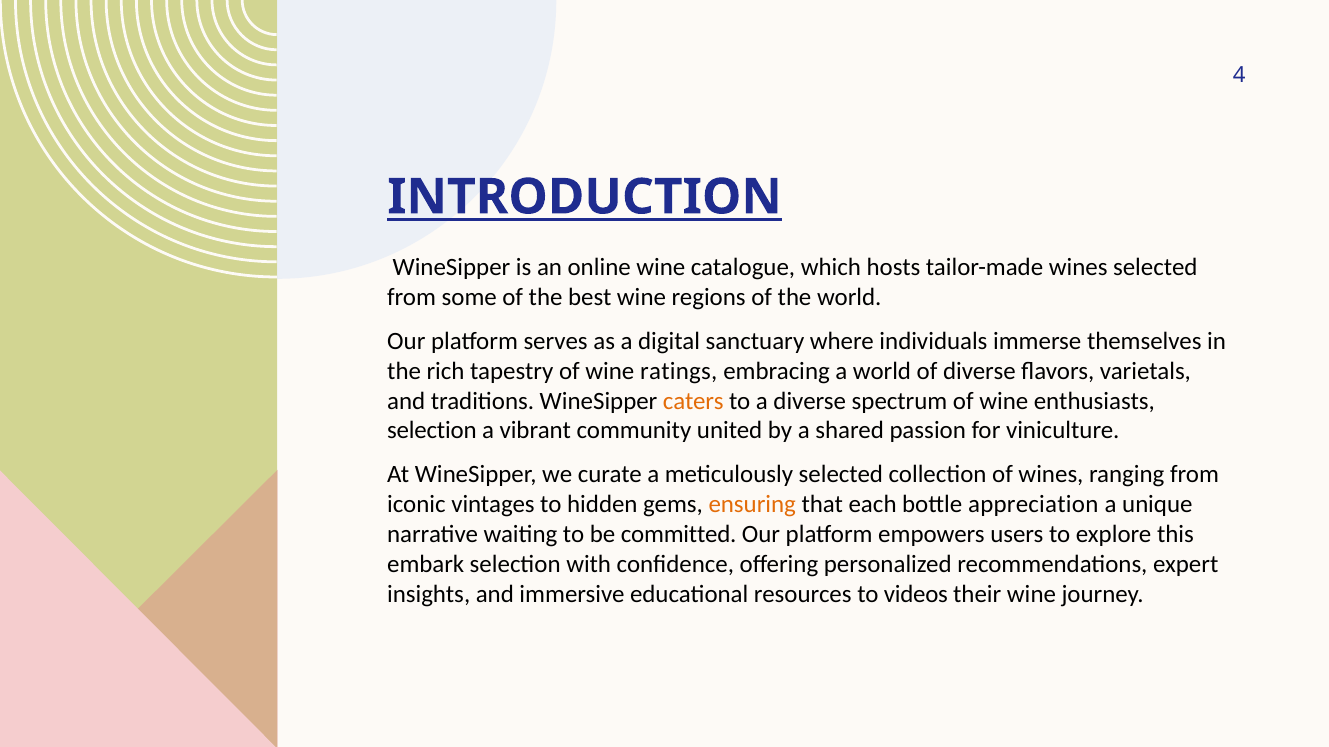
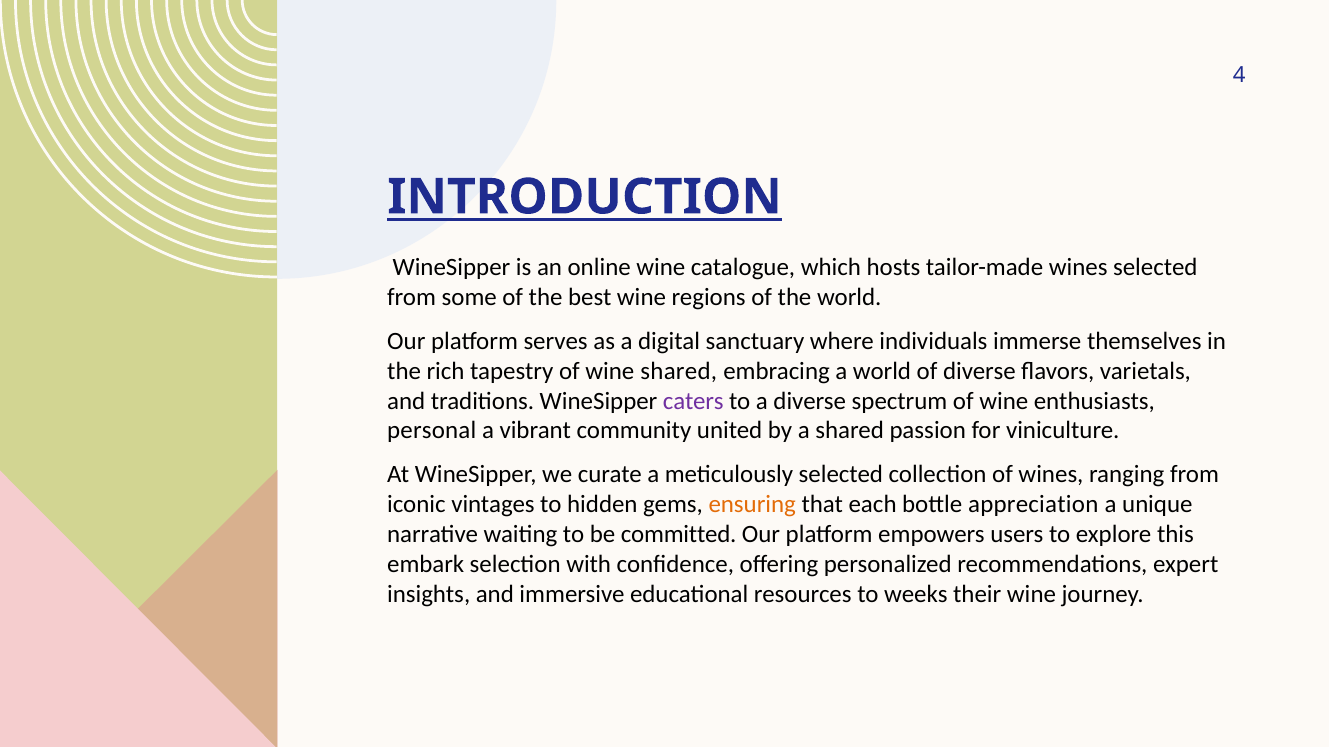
wine ratings: ratings -> shared
caters colour: orange -> purple
selection at (432, 431): selection -> personal
videos: videos -> weeks
